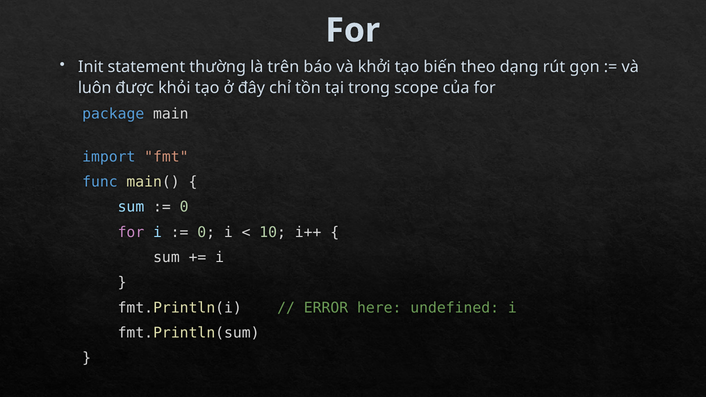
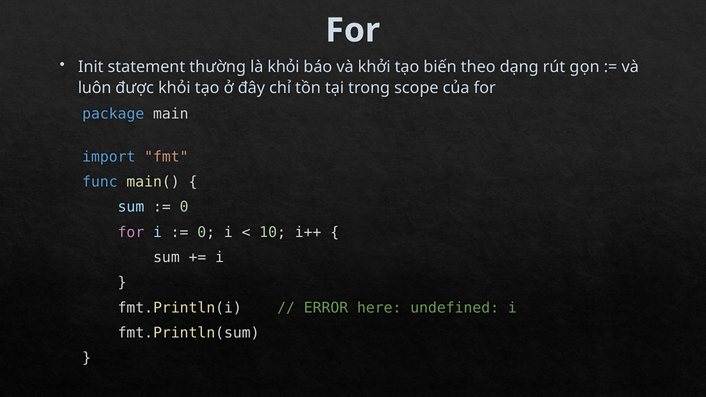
là trên: trên -> khỏi
